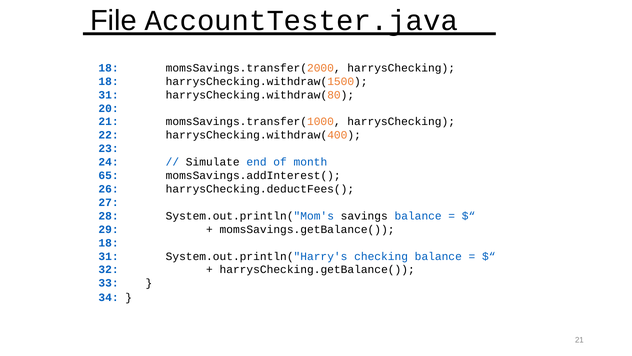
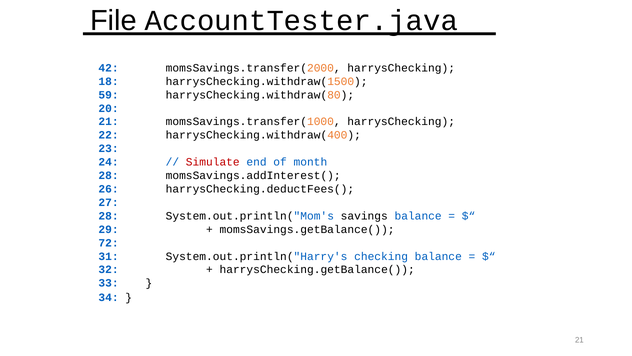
18 at (109, 68): 18 -> 42
31 at (109, 95): 31 -> 59
Simulate colour: black -> red
65 at (109, 175): 65 -> 28
18 at (109, 243): 18 -> 72
